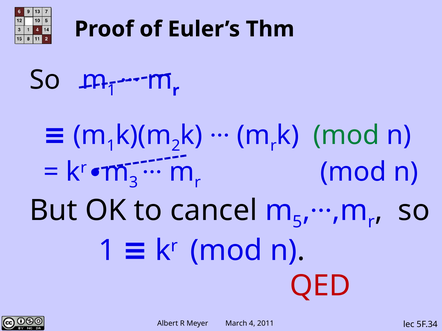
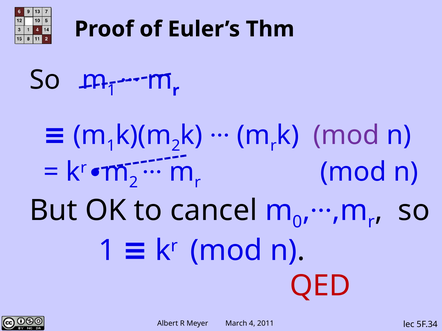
mod at (346, 135) colour: green -> purple
3 at (133, 183): 3 -> 2
5: 5 -> 0
